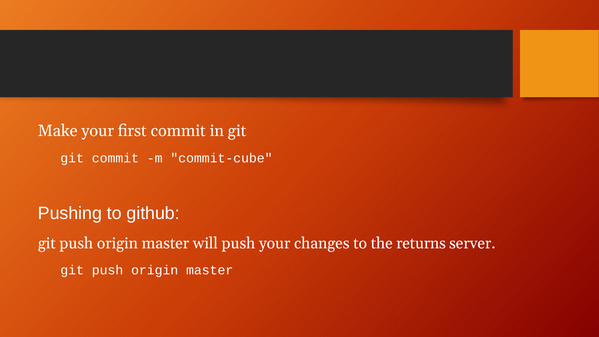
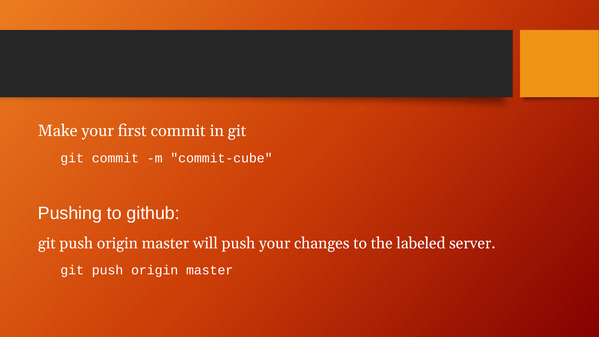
returns: returns -> labeled
